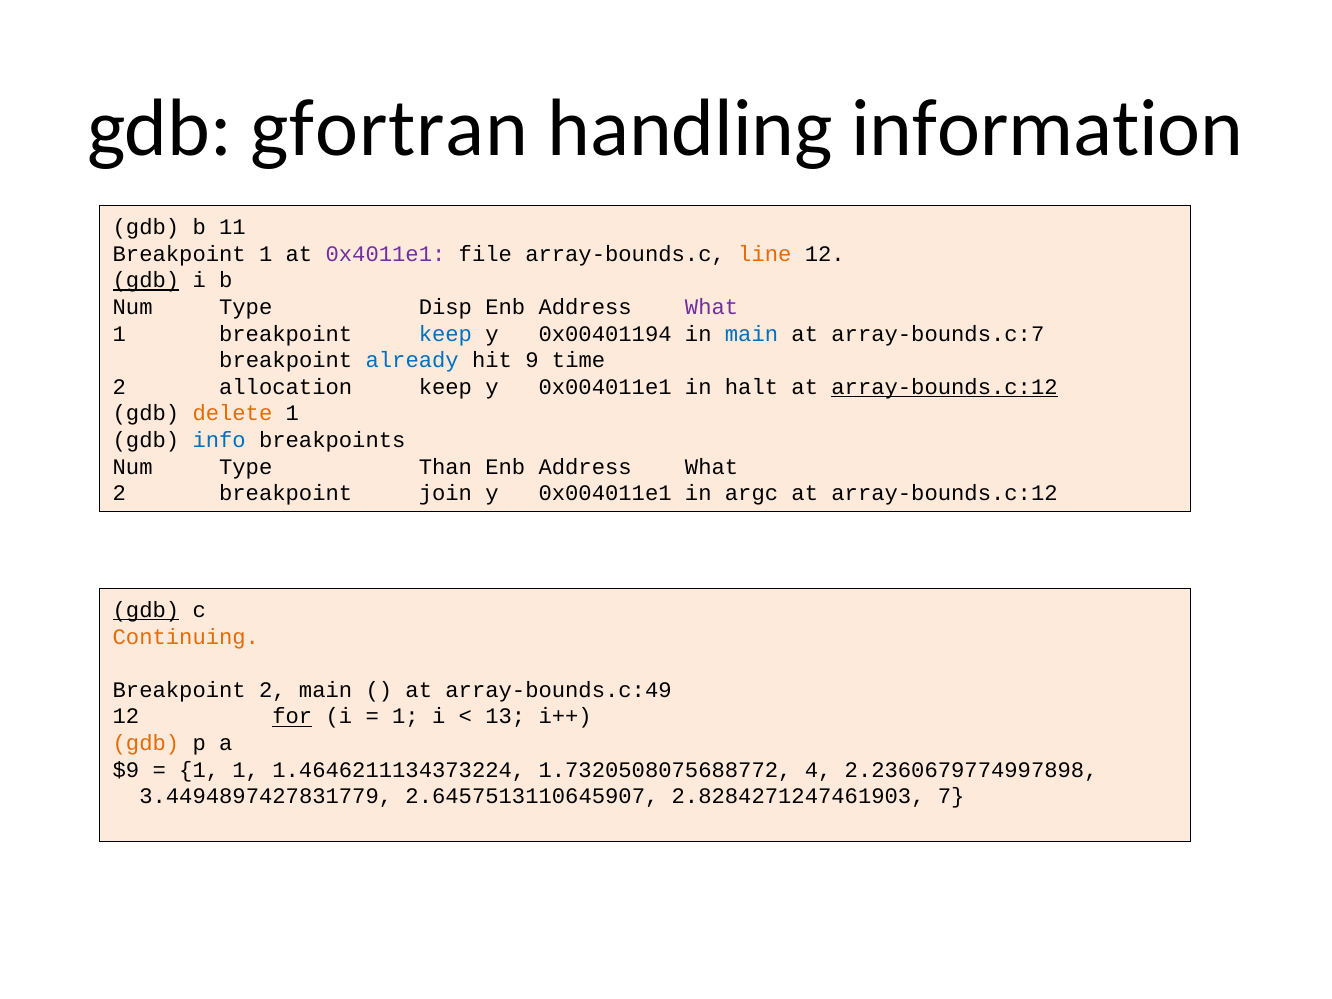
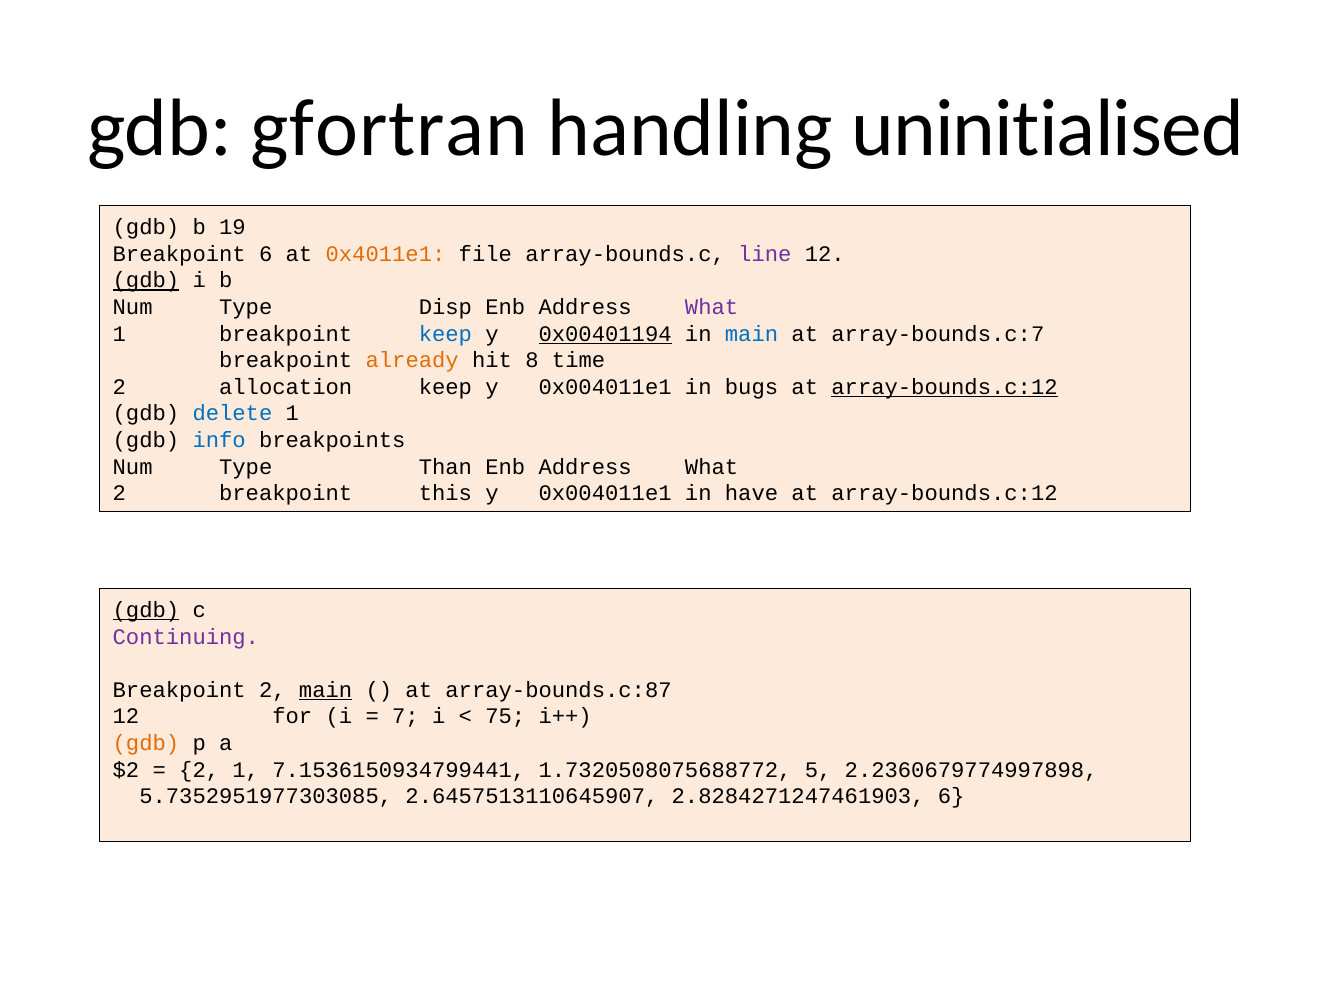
information: information -> uninitialised
11: 11 -> 19
Breakpoint 1: 1 -> 6
0x4011e1 colour: purple -> orange
line colour: orange -> purple
0x00401194 underline: none -> present
already colour: blue -> orange
9: 9 -> 8
halt: halt -> bugs
delete colour: orange -> blue
join: join -> this
argc: argc -> have
Continuing colour: orange -> purple
main at (326, 690) underline: none -> present
array-bounds.c:49: array-bounds.c:49 -> array-bounds.c:87
for underline: present -> none
1 at (405, 717): 1 -> 7
13: 13 -> 75
$9: $9 -> $2
1 at (199, 770): 1 -> 2
1.4646211134373224: 1.4646211134373224 -> 7.1536150934799441
4: 4 -> 5
3.4494897427831779: 3.4494897427831779 -> 5.7352951977303085
2.8284271247461903 7: 7 -> 6
